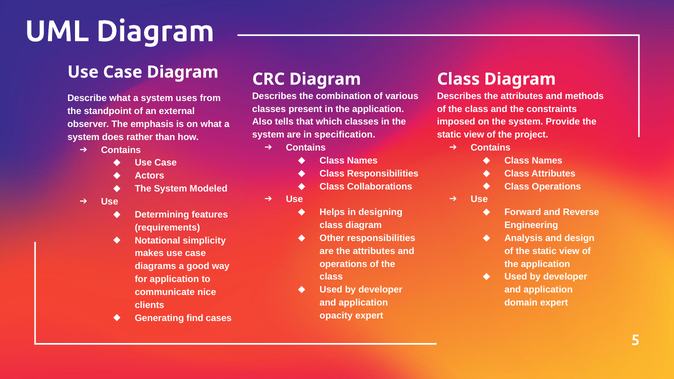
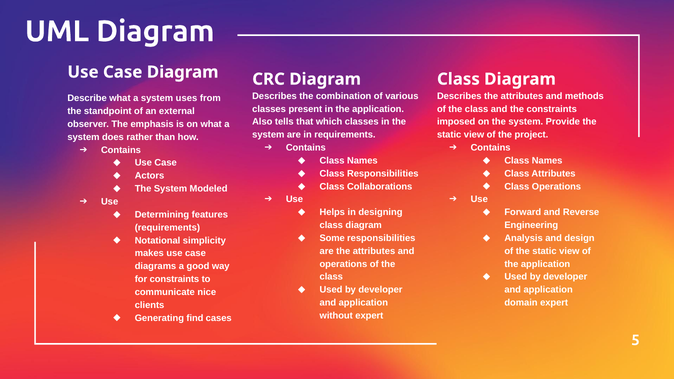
in specification: specification -> requirements
Other: Other -> Some
for application: application -> constraints
opacity: opacity -> without
